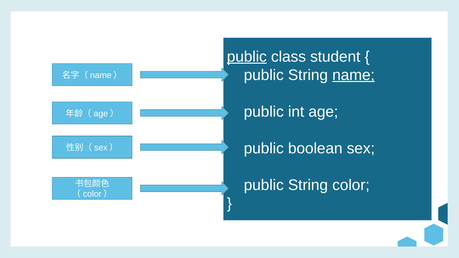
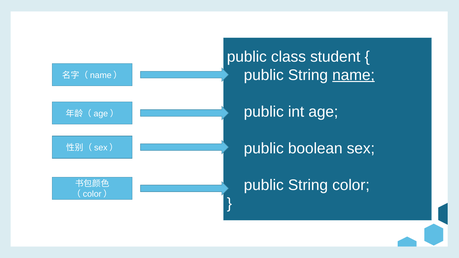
public at (247, 57) underline: present -> none
